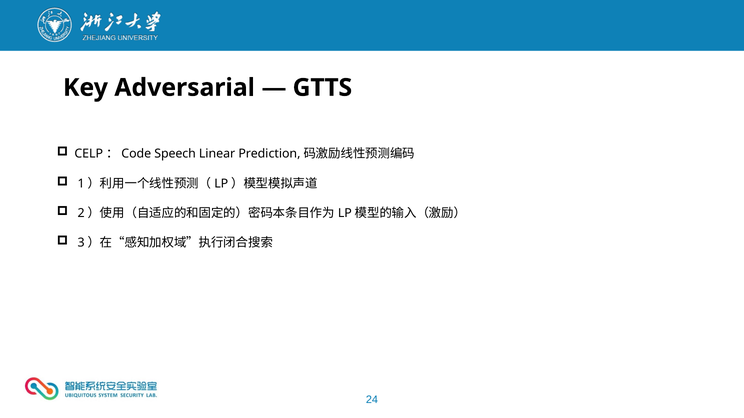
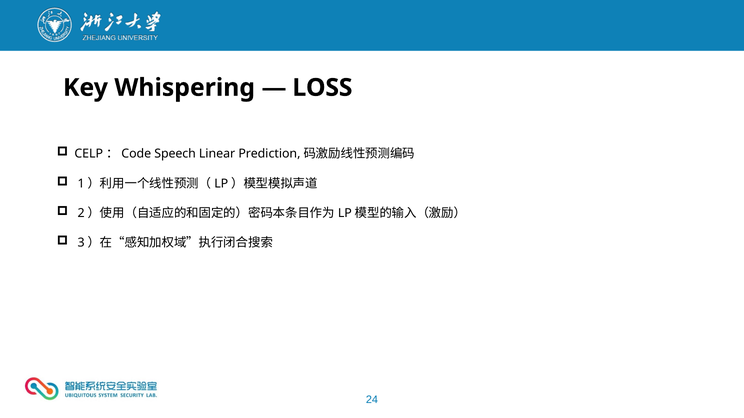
Adversarial: Adversarial -> Whispering
GTTS: GTTS -> LOSS
